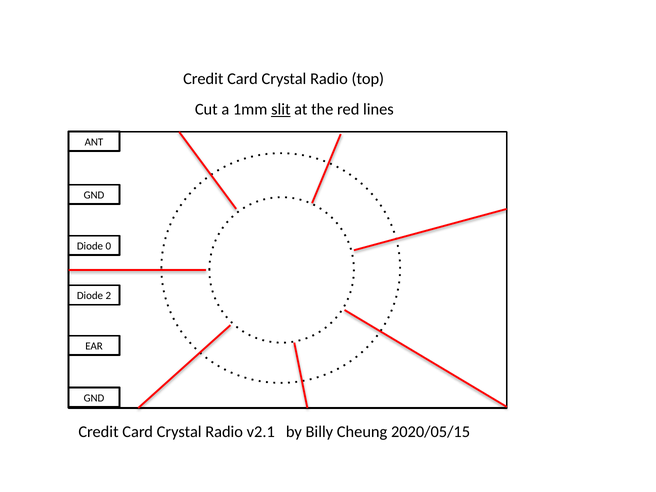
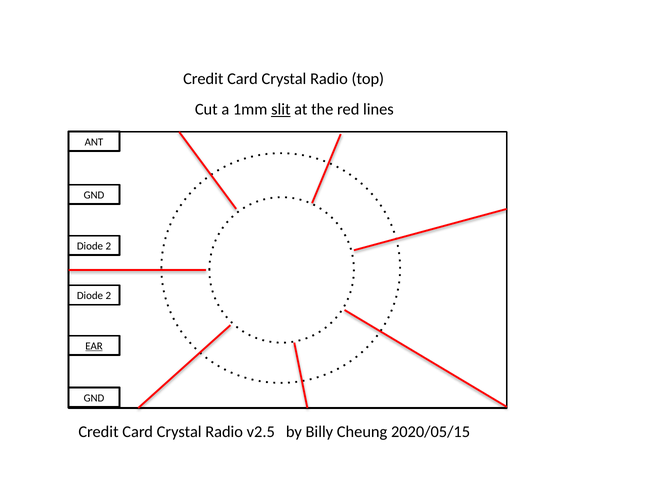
0 at (108, 246): 0 -> 2
EAR underline: none -> present
v2.1: v2.1 -> v2.5
